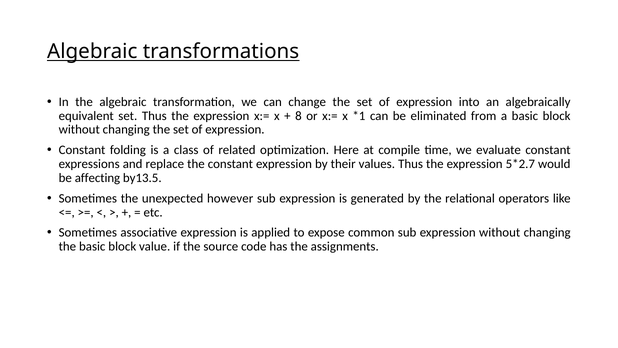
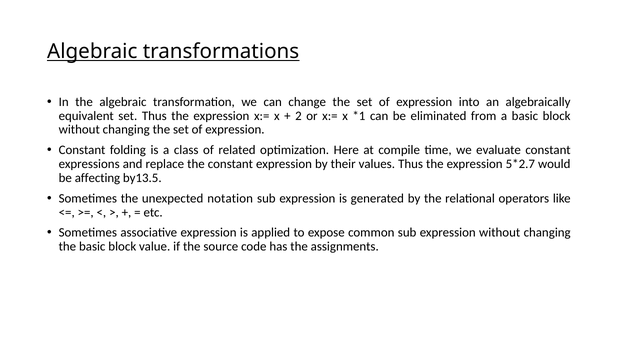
8: 8 -> 2
however: however -> notation
